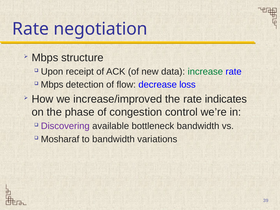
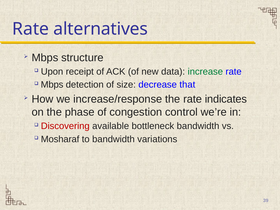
negotiation: negotiation -> alternatives
flow: flow -> size
loss: loss -> that
increase/improved: increase/improved -> increase/response
Discovering colour: purple -> red
